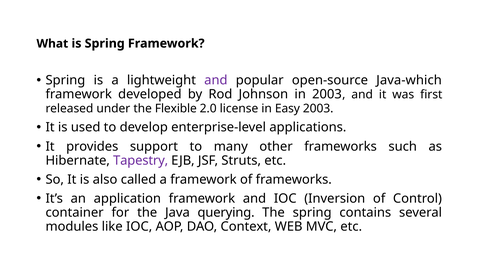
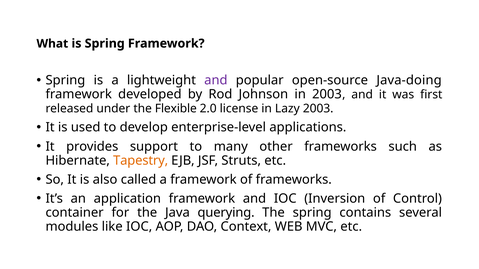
Java-which: Java-which -> Java-doing
Easy: Easy -> Lazy
Tapestry colour: purple -> orange
